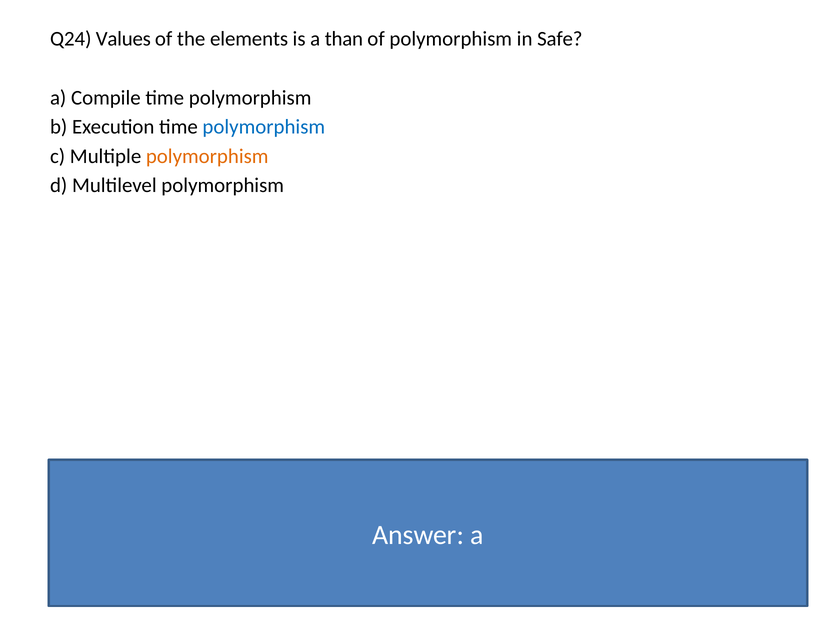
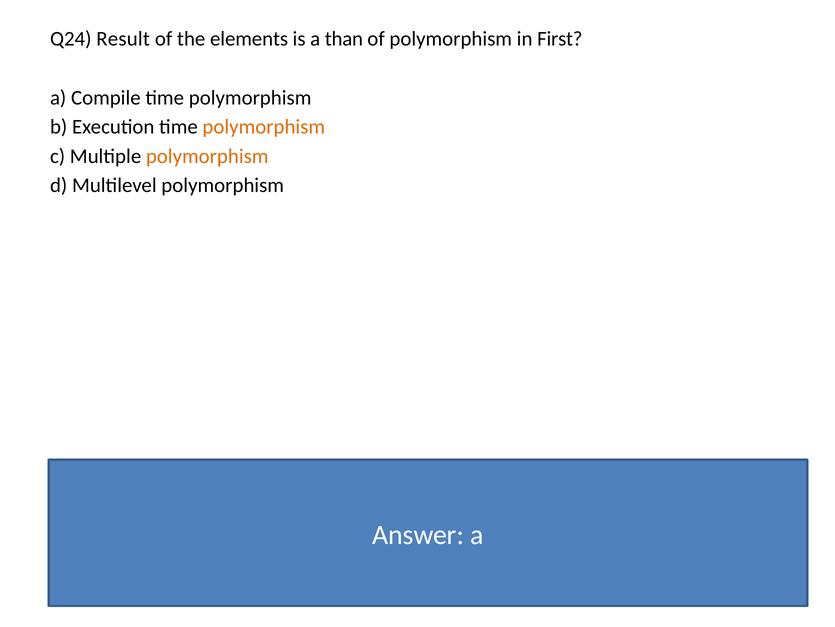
Values: Values -> Result
Safe: Safe -> First
polymorphism at (264, 127) colour: blue -> orange
